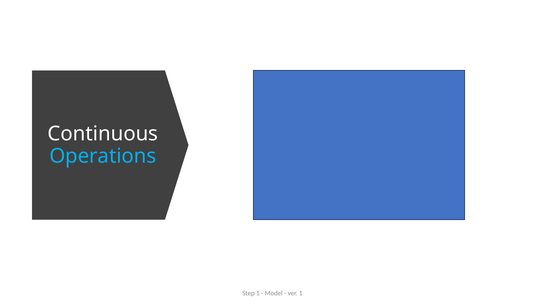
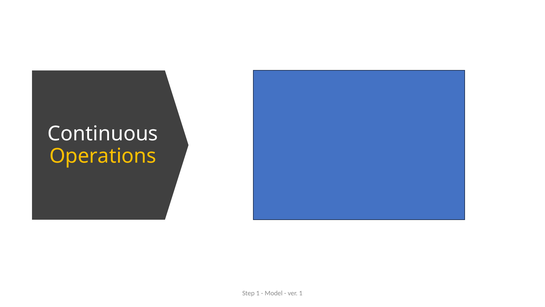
Operations colour: light blue -> yellow
